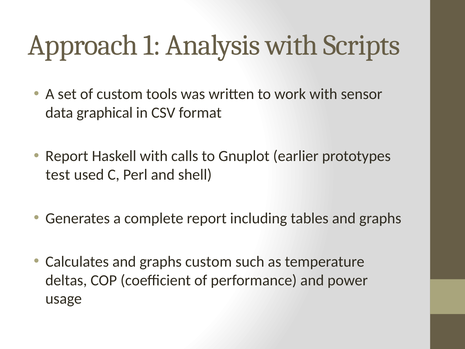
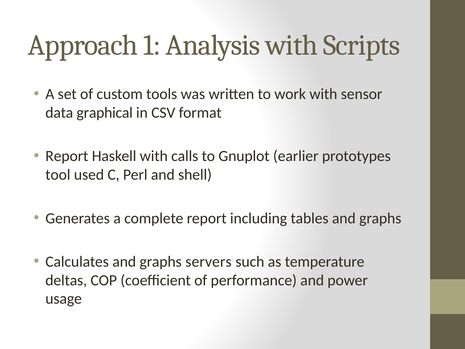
test: test -> tool
graphs custom: custom -> servers
